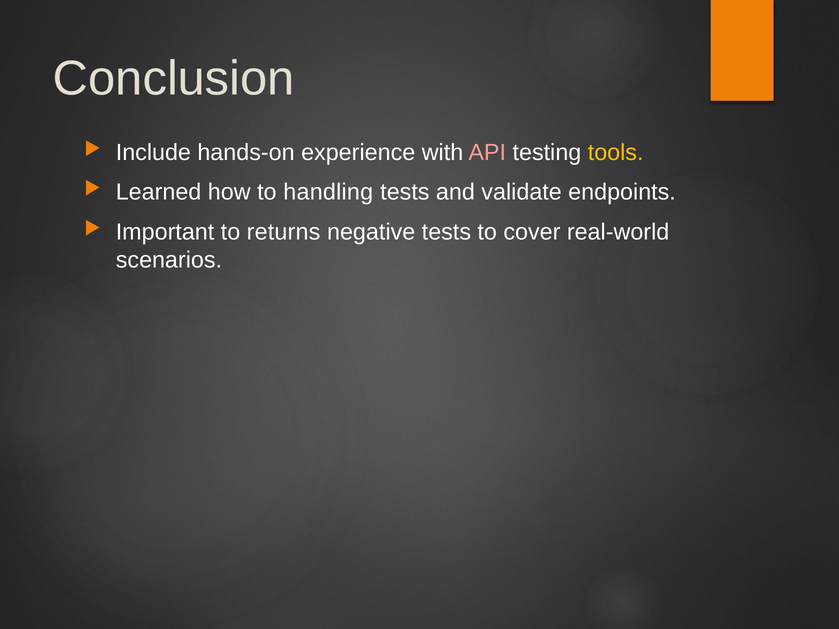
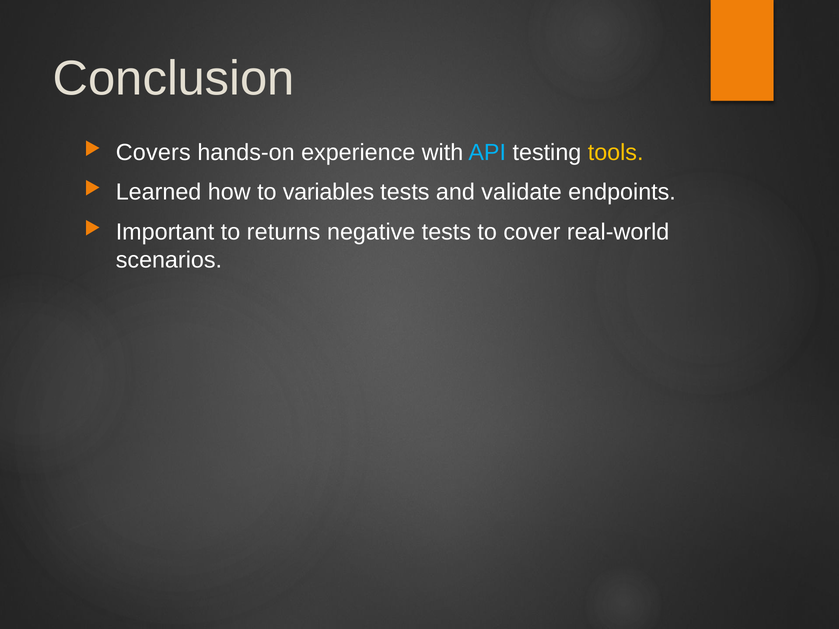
Include: Include -> Covers
API colour: pink -> light blue
handling: handling -> variables
